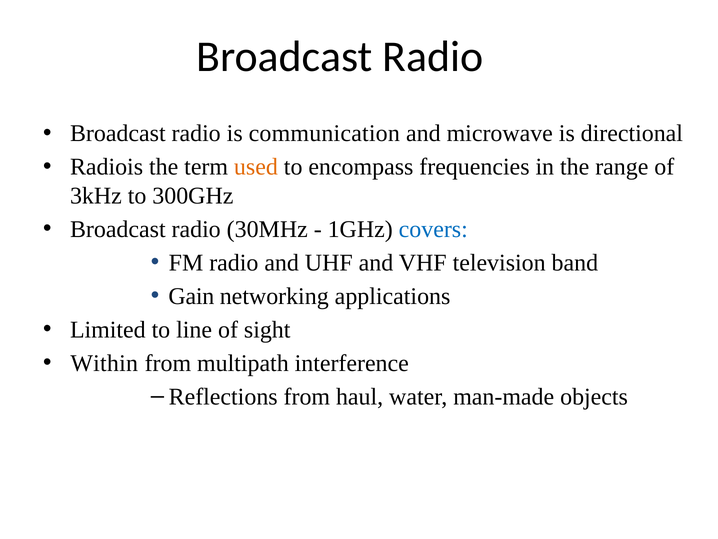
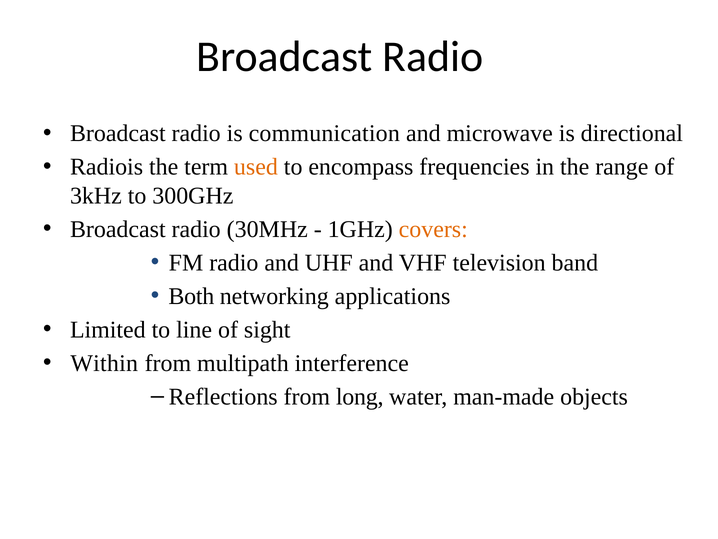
covers colour: blue -> orange
Gain: Gain -> Both
haul: haul -> long
